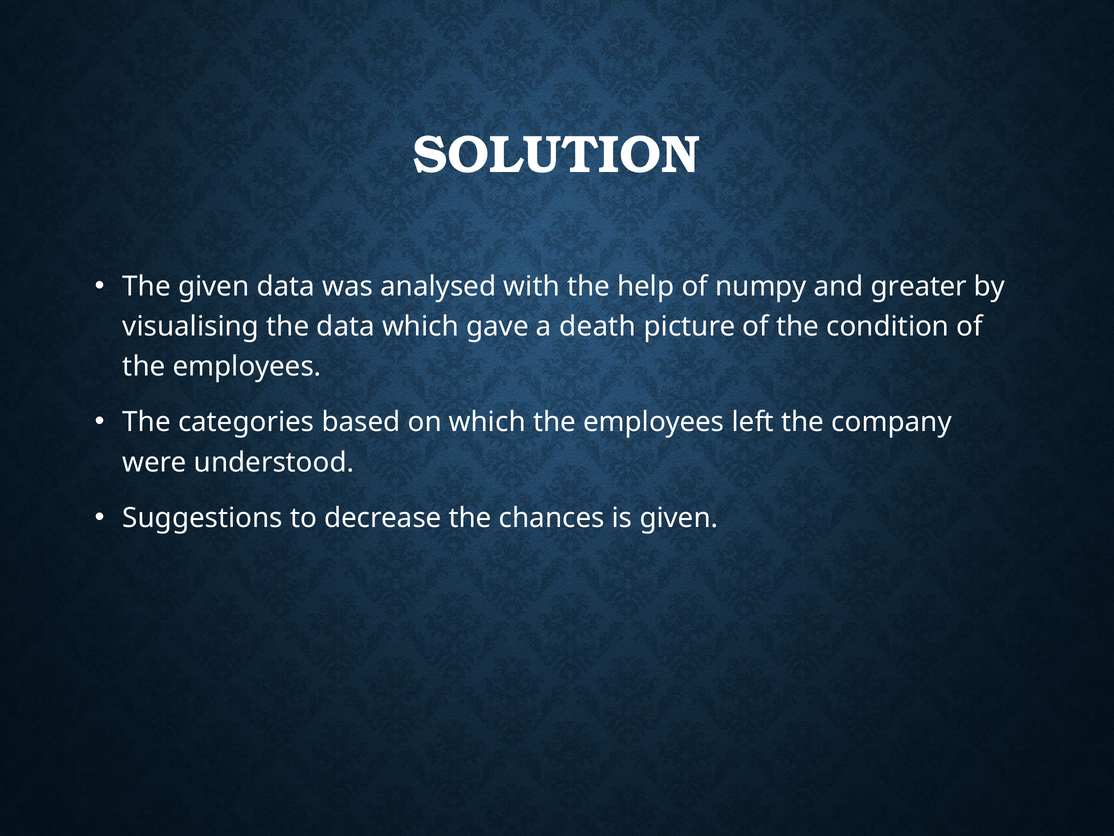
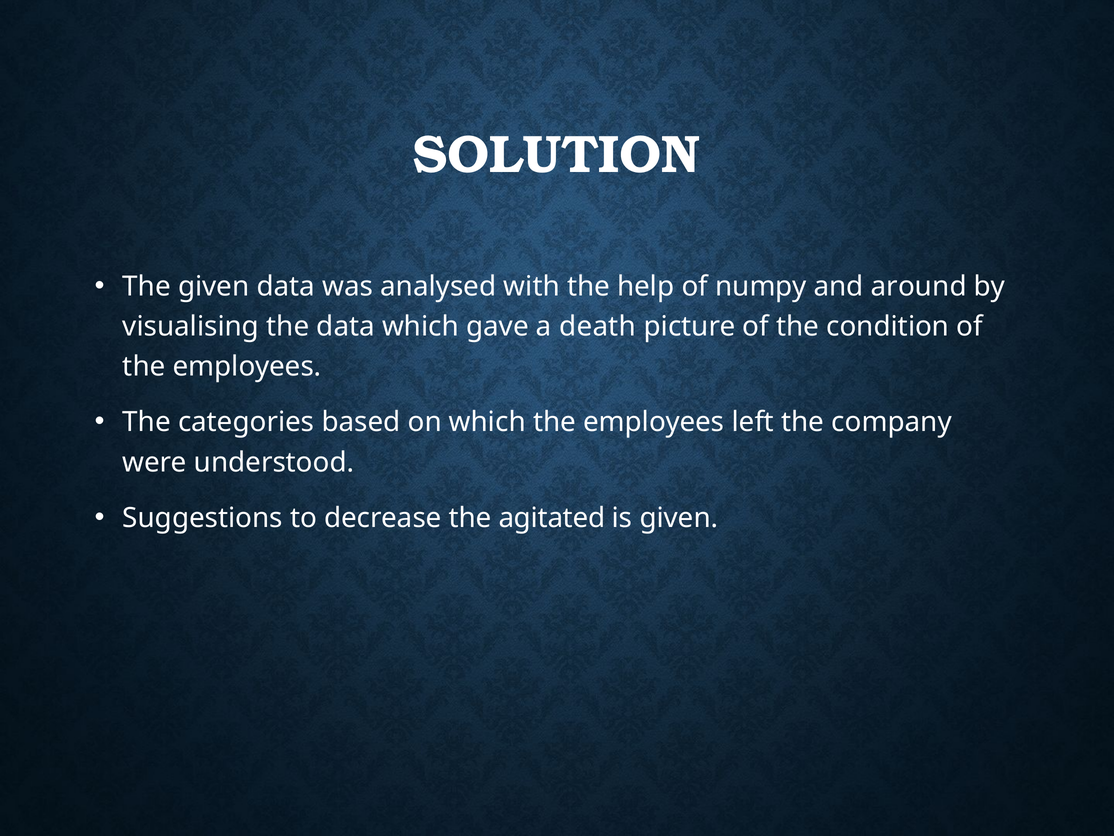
greater: greater -> around
chances: chances -> agitated
